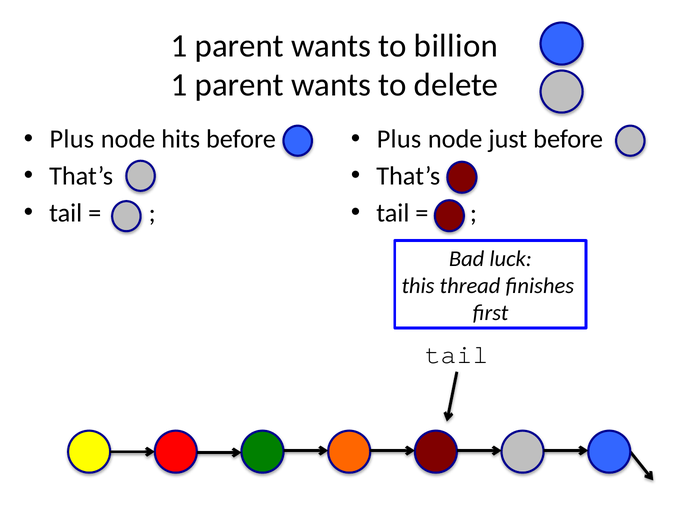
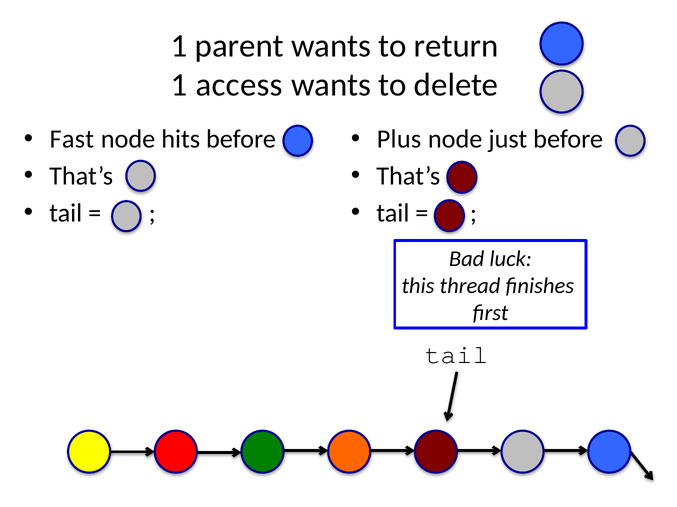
billion: billion -> return
parent at (239, 85): parent -> access
Plus at (72, 140): Plus -> Fast
